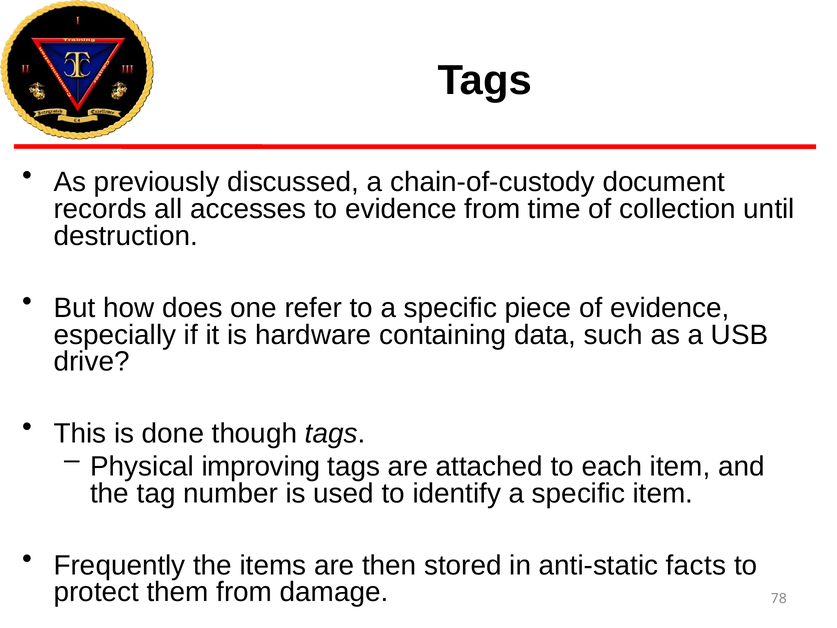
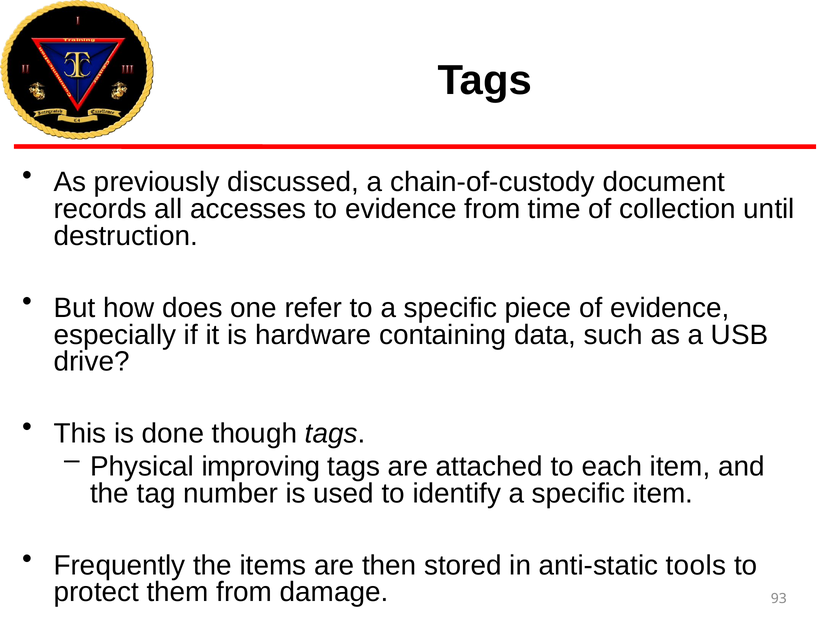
facts: facts -> tools
78: 78 -> 93
